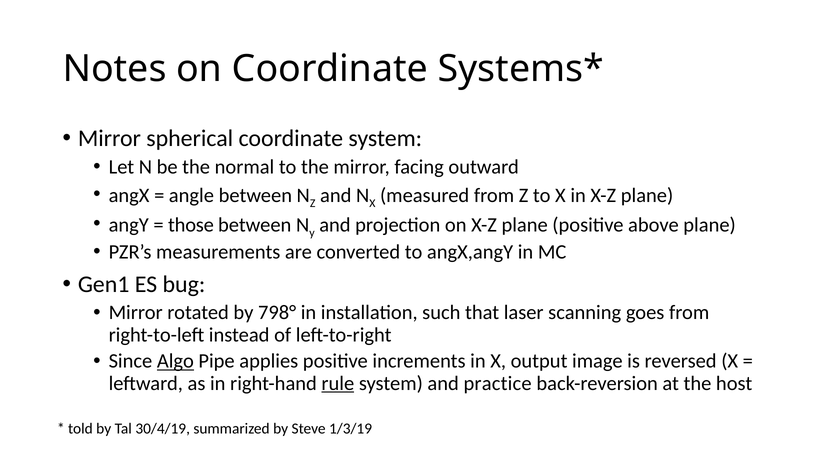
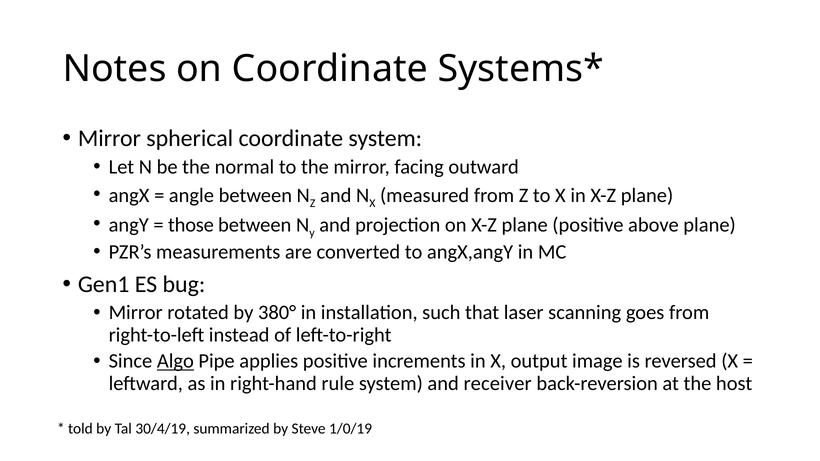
798°: 798° -> 380°
rule underline: present -> none
practice: practice -> receiver
1/3/19: 1/3/19 -> 1/0/19
